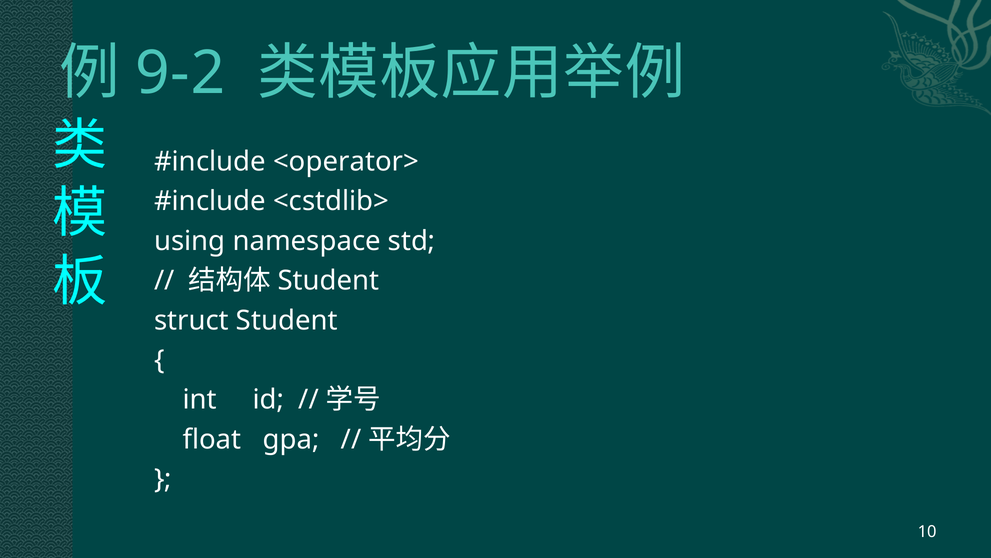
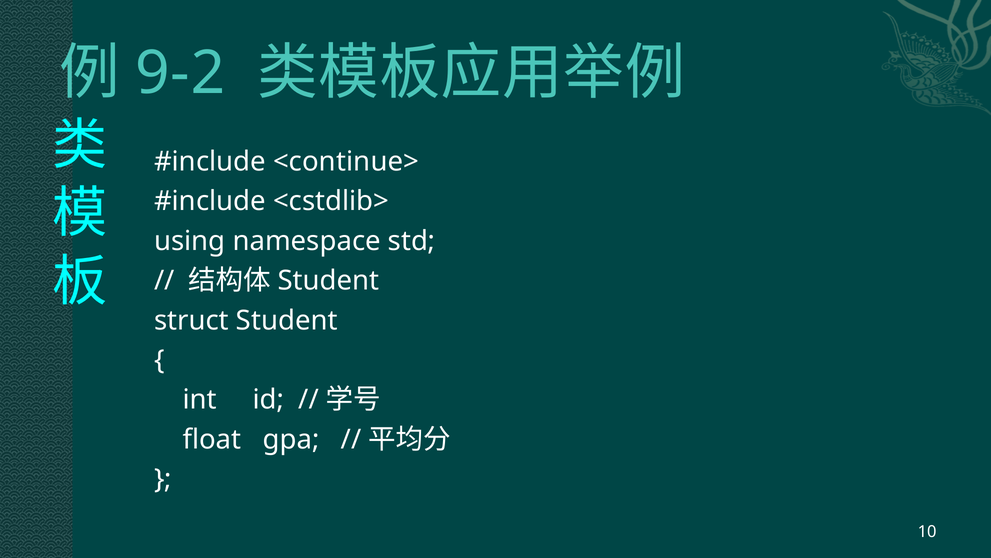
<operator>: <operator> -> <continue>
